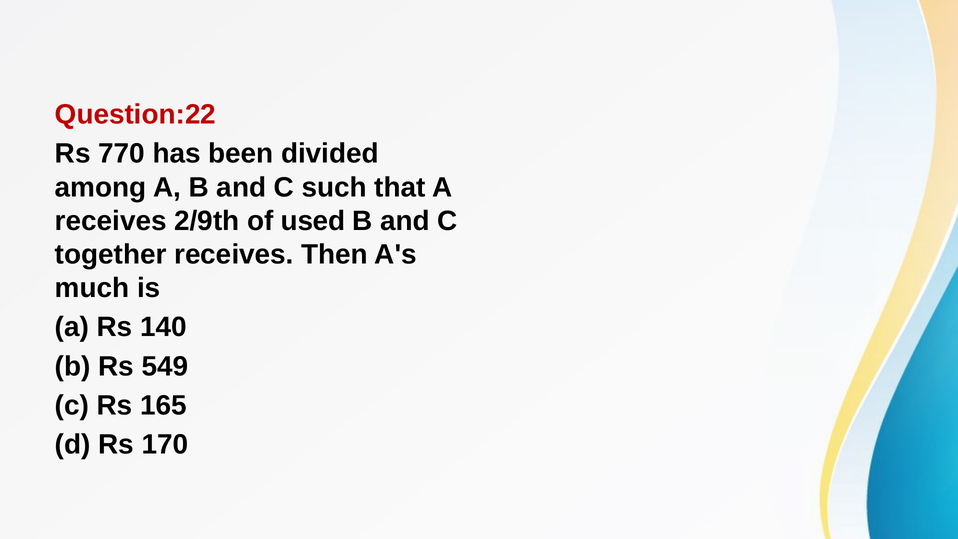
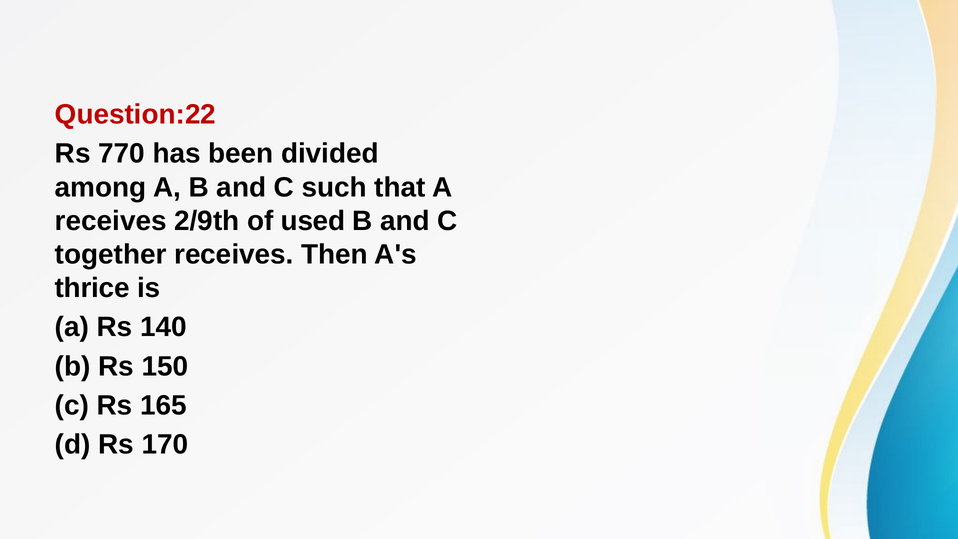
much: much -> thrice
549: 549 -> 150
